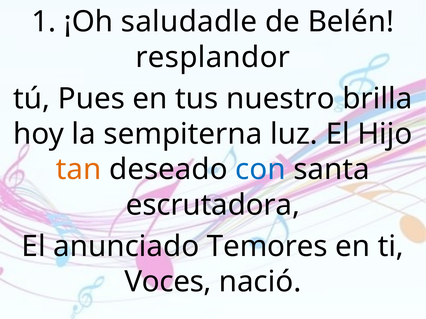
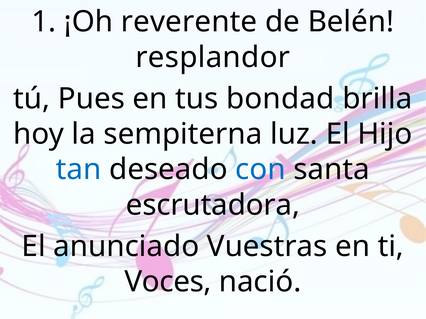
saludadle: saludadle -> reverente
nuestro: nuestro -> bondad
tan colour: orange -> blue
Temores: Temores -> Vuestras
